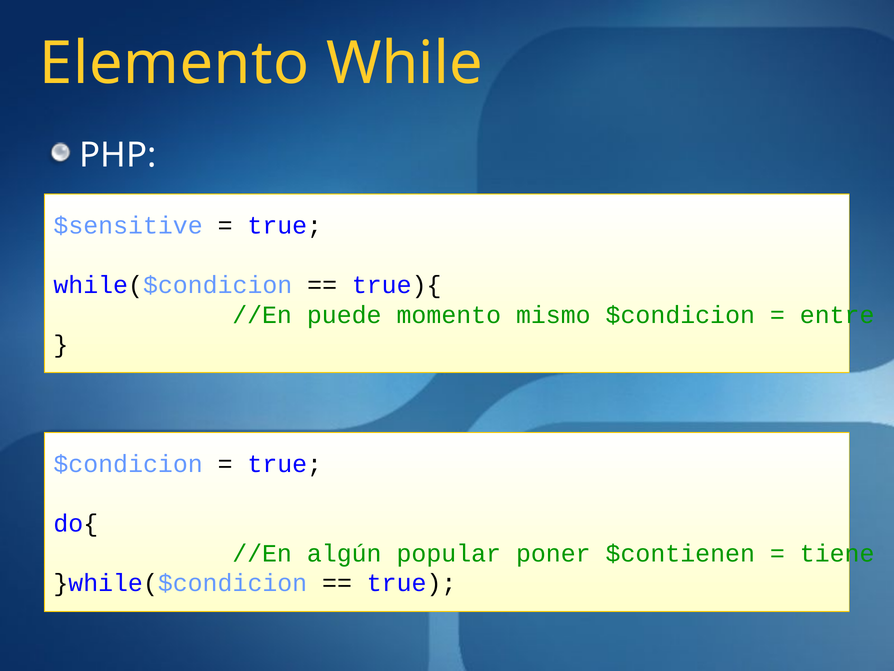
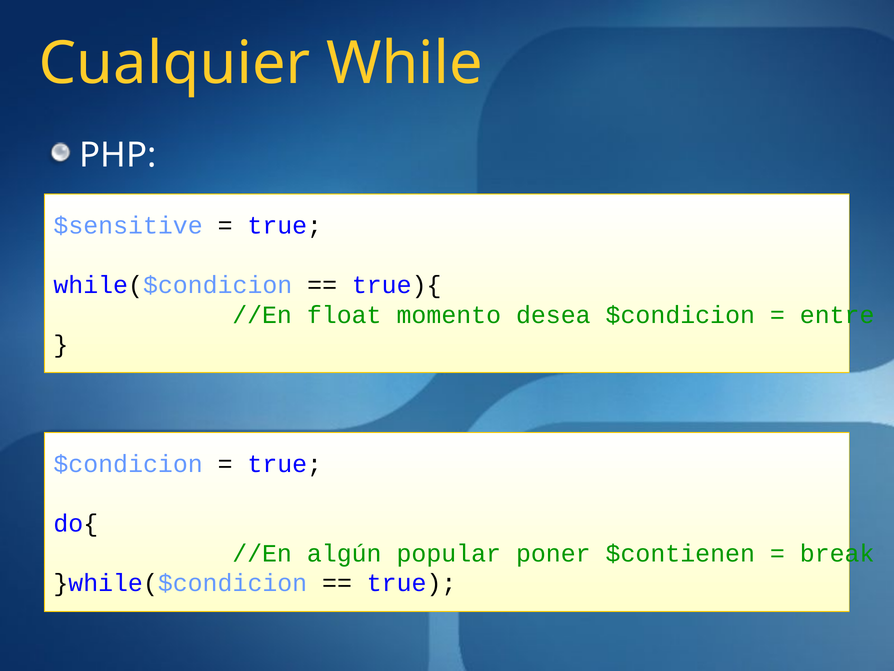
Elemento: Elemento -> Cualquier
puede: puede -> float
mismo: mismo -> desea
tiene: tiene -> break
